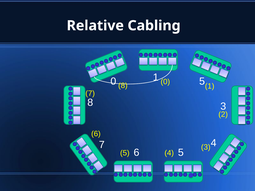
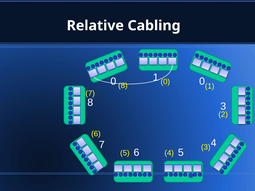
1 5: 5 -> 0
